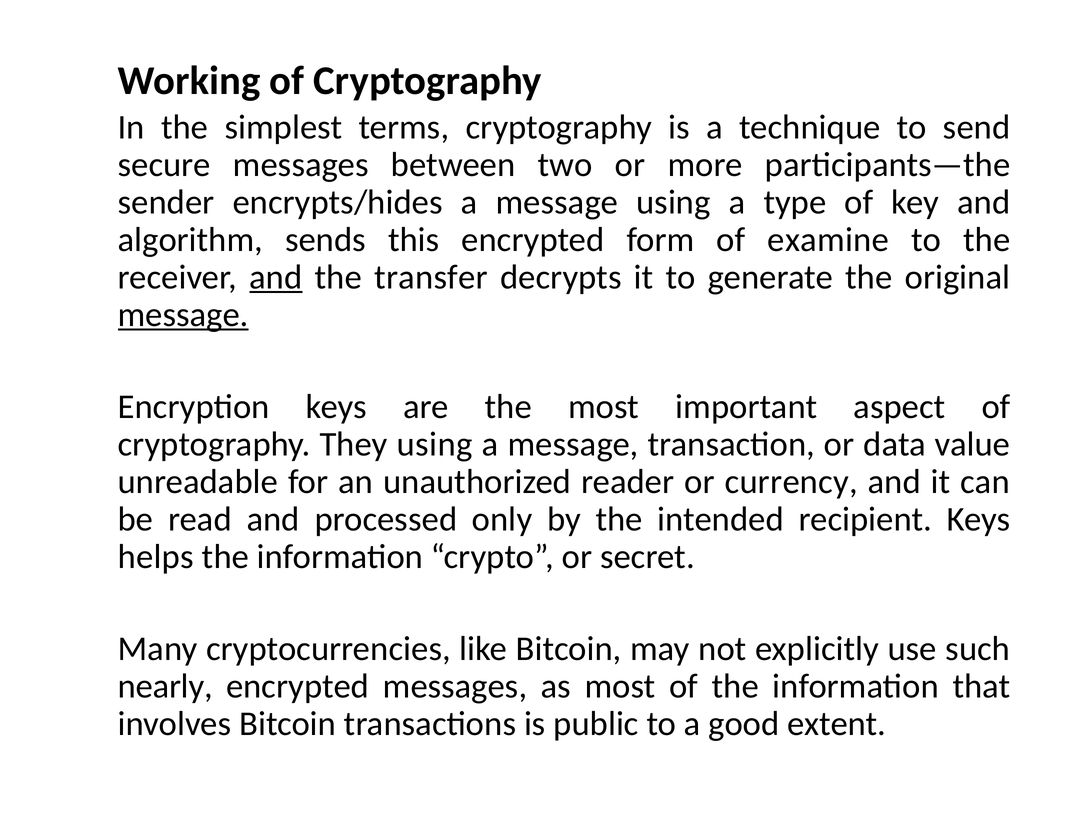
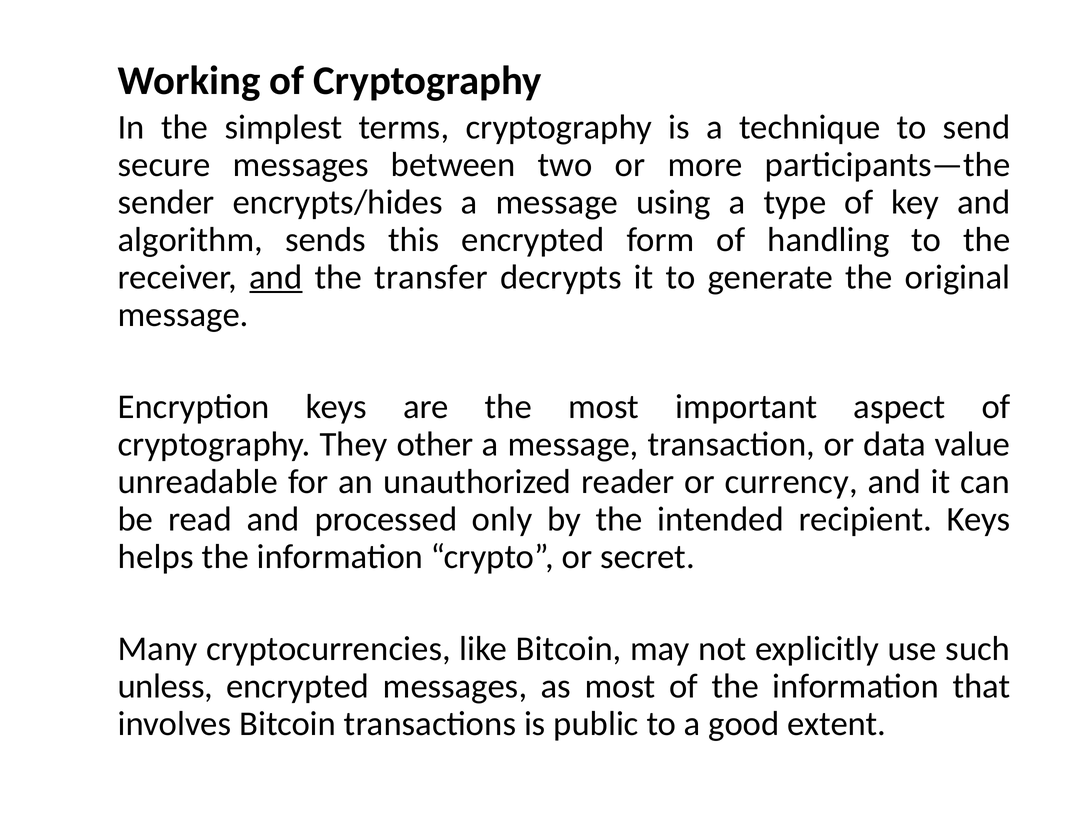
examine: examine -> handling
message at (183, 315) underline: present -> none
They using: using -> other
nearly: nearly -> unless
